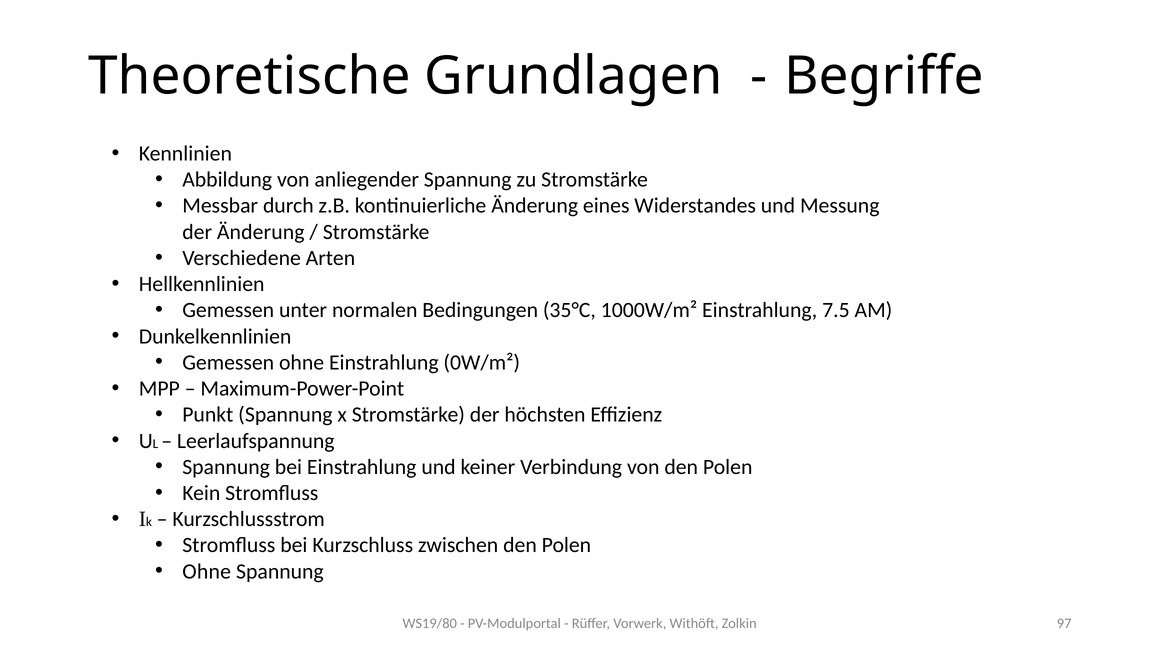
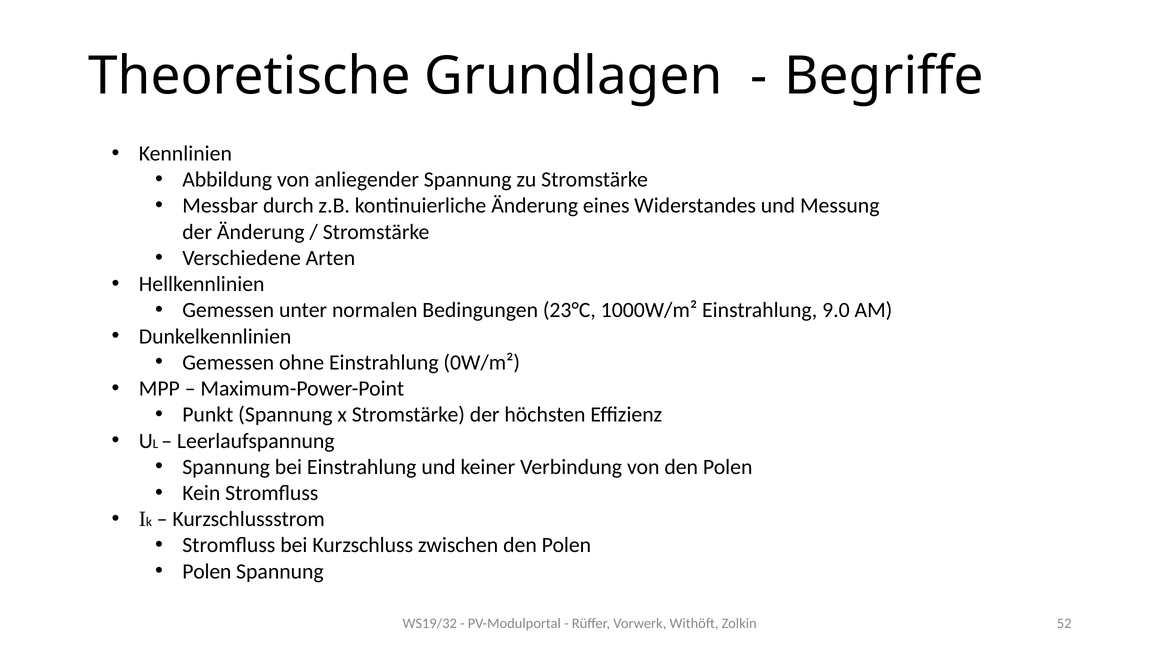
35°C: 35°C -> 23°C
7.5: 7.5 -> 9.0
Ohne at (207, 571): Ohne -> Polen
WS19/80: WS19/80 -> WS19/32
97: 97 -> 52
